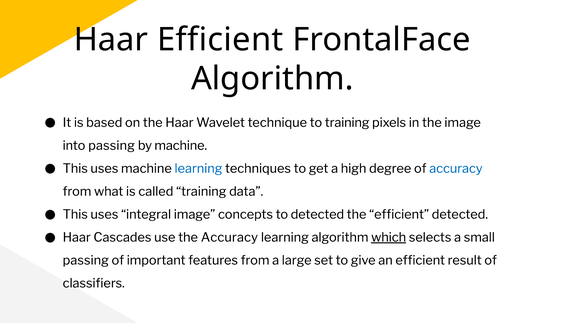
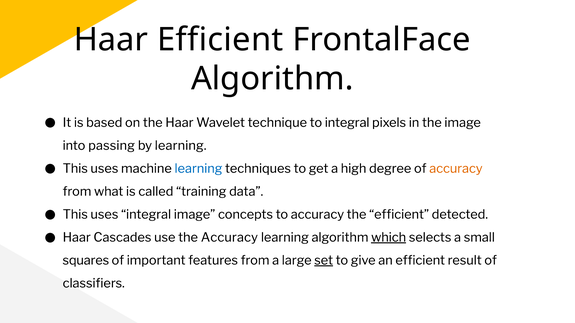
to training: training -> integral
by machine: machine -> learning
accuracy at (456, 169) colour: blue -> orange
to detected: detected -> accuracy
passing at (86, 261): passing -> squares
set underline: none -> present
